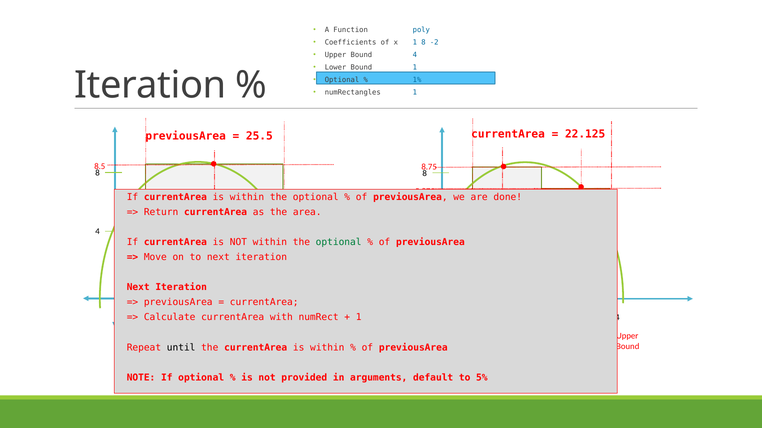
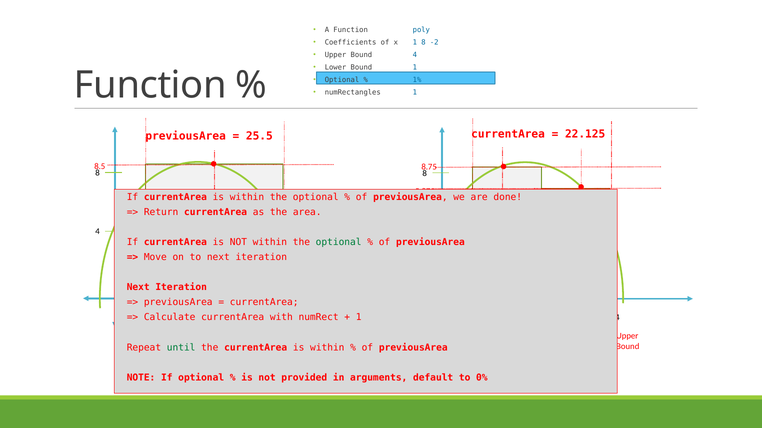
Iteration at (150, 85): Iteration -> Function
until colour: black -> green
5%: 5% -> 0%
